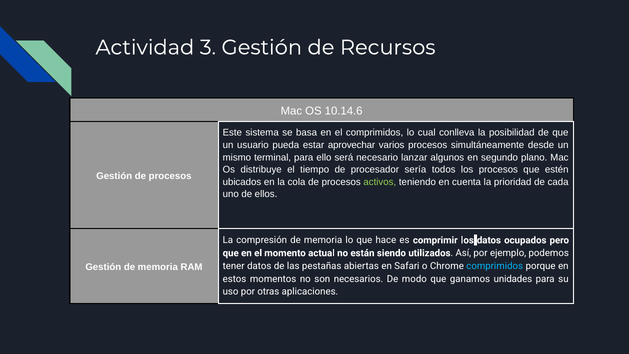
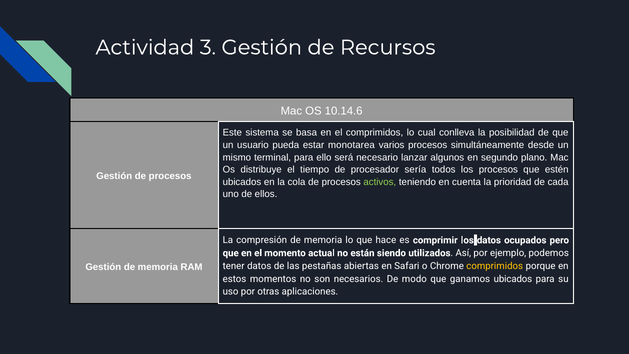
aprovechar: aprovechar -> monotarea
comprimidos at (495, 266) colour: light blue -> yellow
ganamos unidades: unidades -> ubicados
